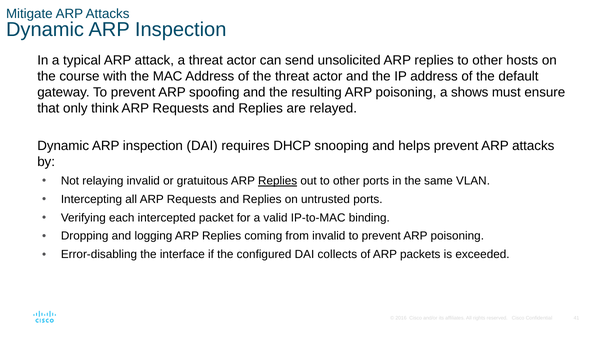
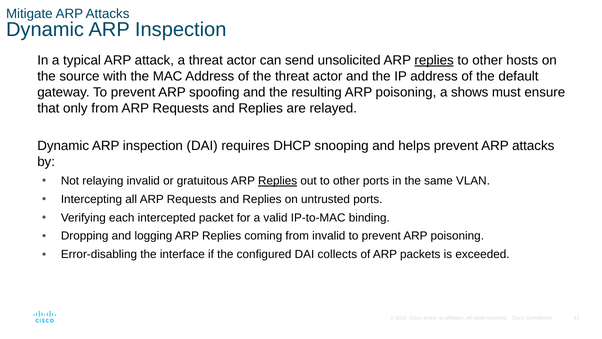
replies at (434, 60) underline: none -> present
course: course -> source
only think: think -> from
